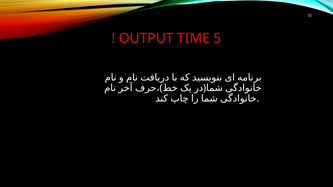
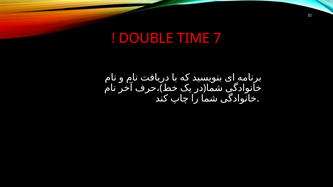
OUTPUT: OUTPUT -> DOUBLE
5: 5 -> 7
